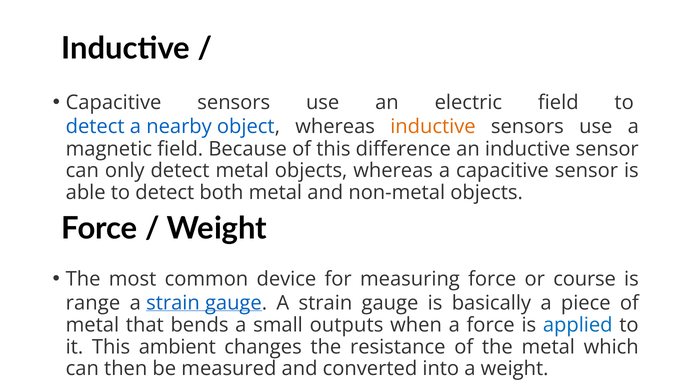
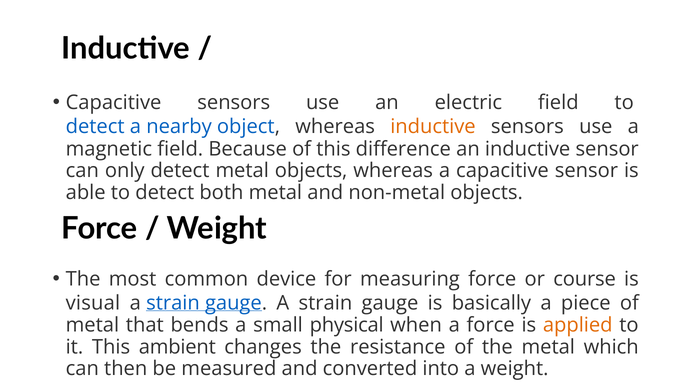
range: range -> visual
outputs: outputs -> physical
applied colour: blue -> orange
